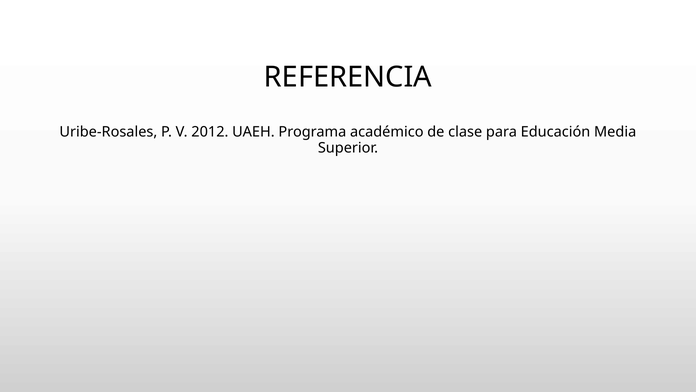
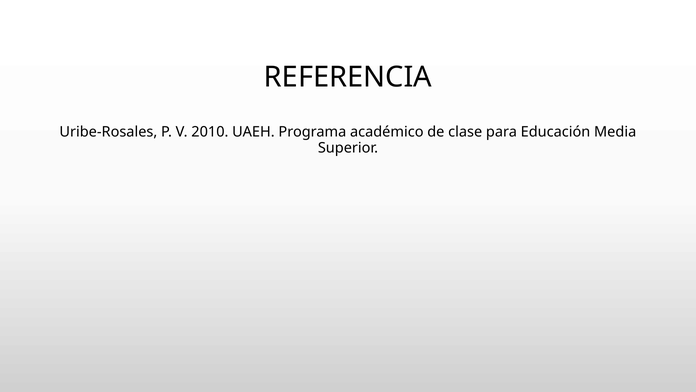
2012: 2012 -> 2010
